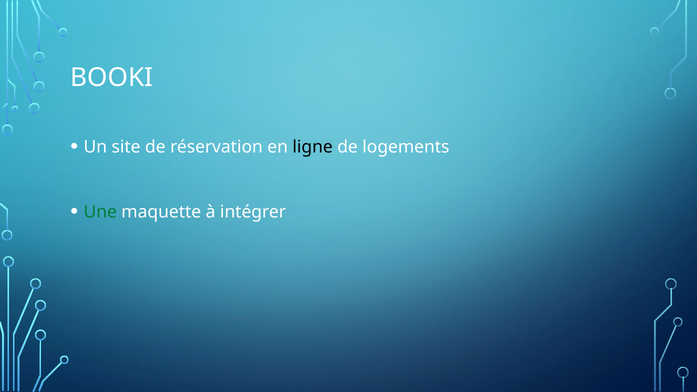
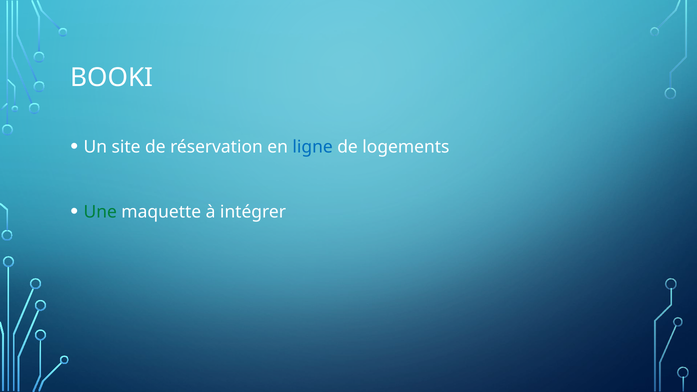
ligne colour: black -> blue
